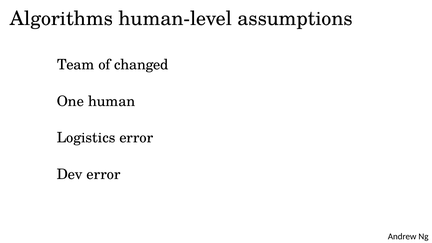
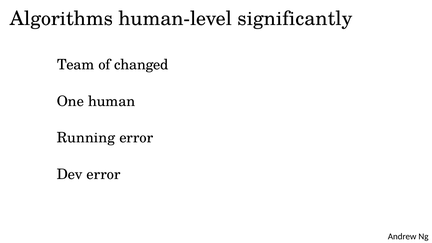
assumptions: assumptions -> significantly
Logistics: Logistics -> Running
